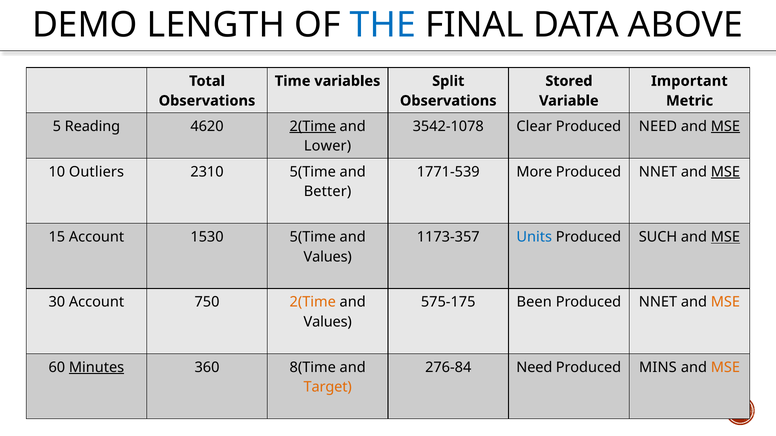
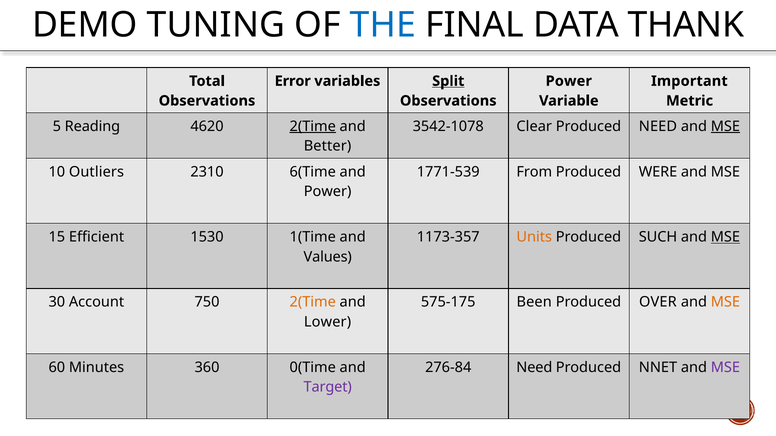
LENGTH: LENGTH -> TUNING
ABOVE: ABOVE -> THANK
Time: Time -> Error
Split underline: none -> present
Stored at (569, 81): Stored -> Power
Lower: Lower -> Better
2310 5(Time: 5(Time -> 6(Time
More: More -> From
NNET at (658, 172): NNET -> WERE
MSE at (725, 172) underline: present -> none
Better at (328, 192): Better -> Power
15 Account: Account -> Efficient
1530 5(Time: 5(Time -> 1(Time
Units colour: blue -> orange
NNET at (658, 302): NNET -> OVER
Values at (328, 322): Values -> Lower
Minutes underline: present -> none
8(Time: 8(Time -> 0(Time
MINS: MINS -> NNET
MSE at (725, 368) colour: orange -> purple
Target colour: orange -> purple
